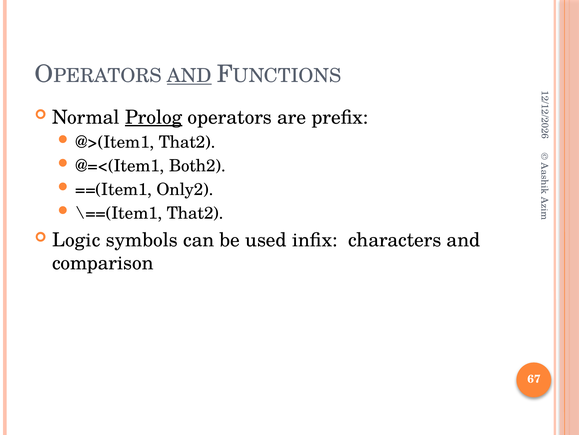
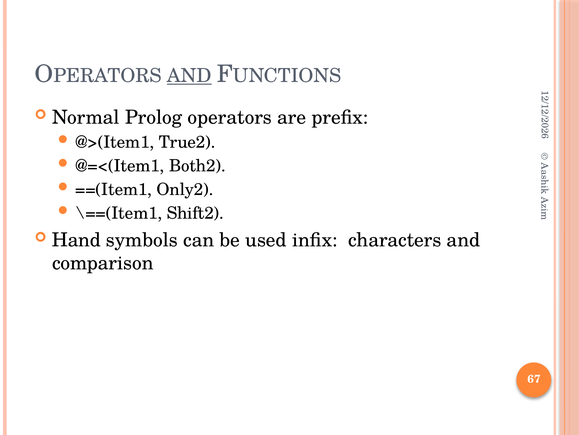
Prolog underline: present -> none
@>(Item1 That2: That2 -> True2
\==(Item1 That2: That2 -> Shift2
Logic: Logic -> Hand
